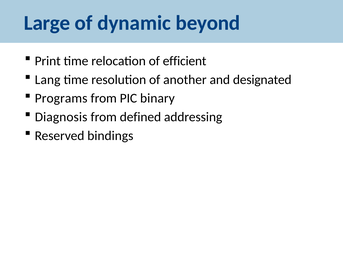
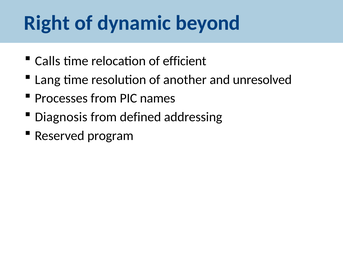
Large: Large -> Right
Print: Print -> Calls
designated: designated -> unresolved
Programs: Programs -> Processes
binary: binary -> names
bindings: bindings -> program
